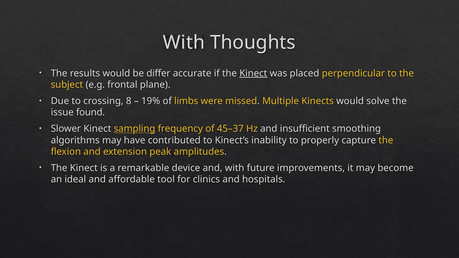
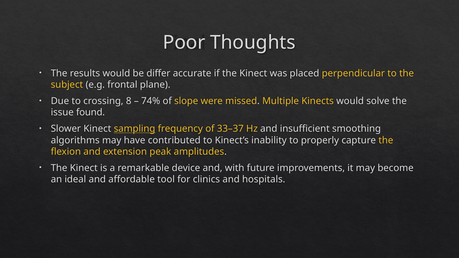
With at (184, 43): With -> Poor
Kinect at (253, 73) underline: present -> none
19%: 19% -> 74%
limbs: limbs -> slope
45–37: 45–37 -> 33–37
